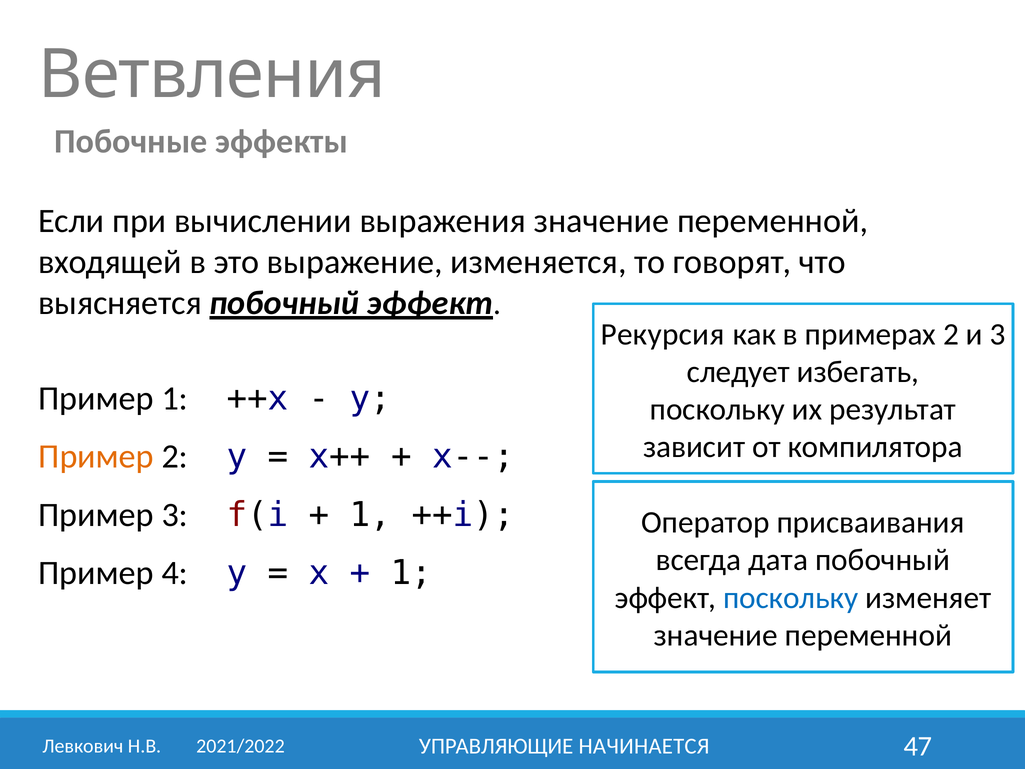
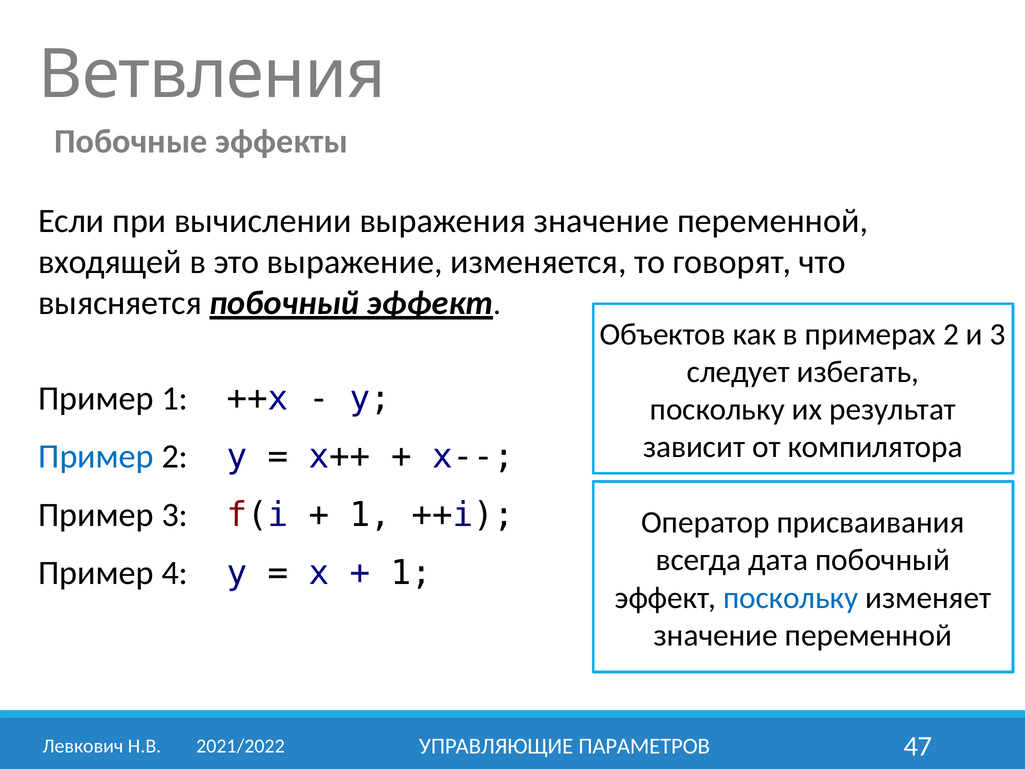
Рекурсия: Рекурсия -> Объектов
Пример at (96, 457) colour: orange -> blue
НАЧИНАЕТСЯ: НАЧИНАЕТСЯ -> ПАРАМЕТРОВ
